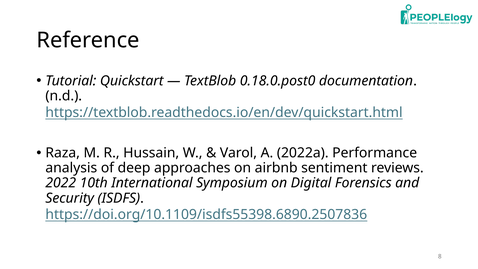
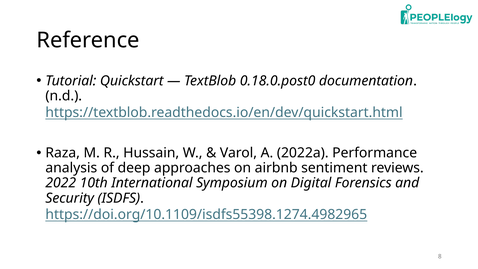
https://doi.org/10.1109/isdfs55398.6890.2507836: https://doi.org/10.1109/isdfs55398.6890.2507836 -> https://doi.org/10.1109/isdfs55398.1274.4982965
